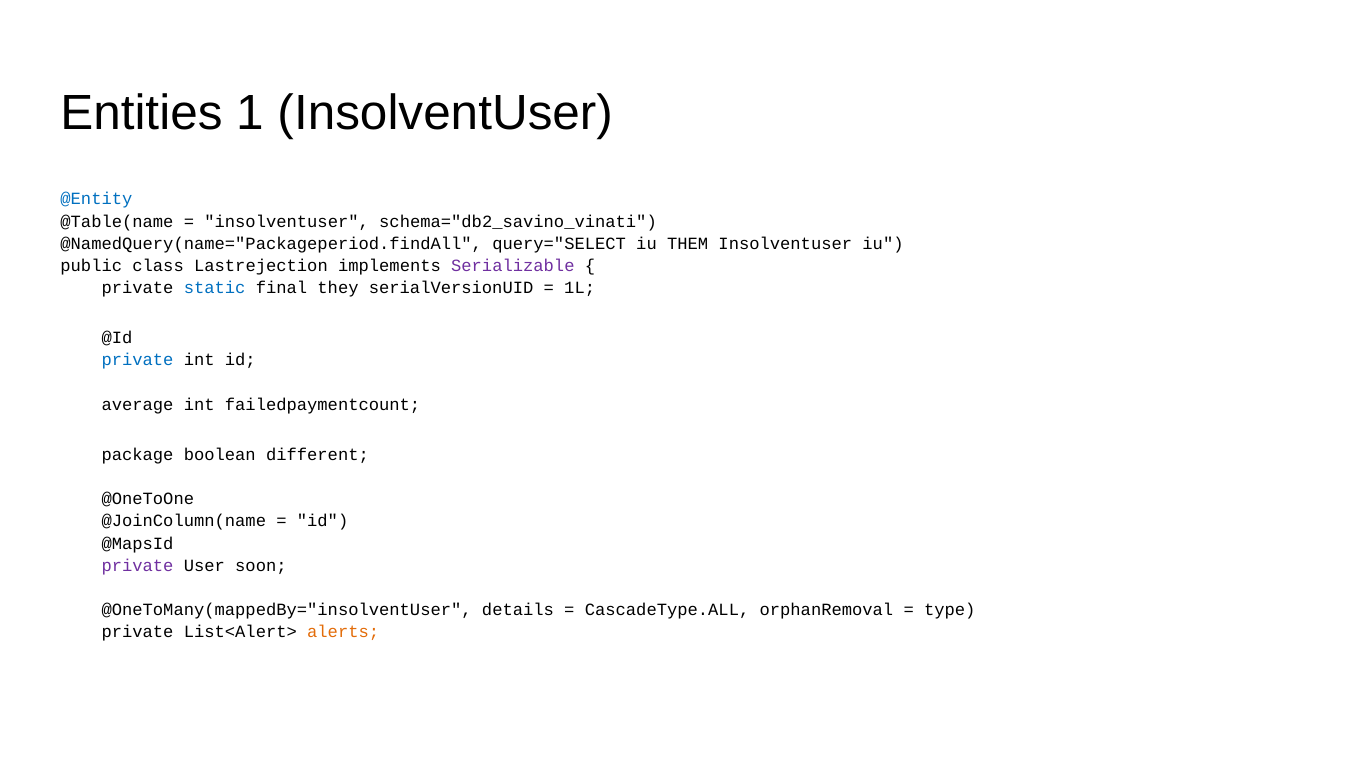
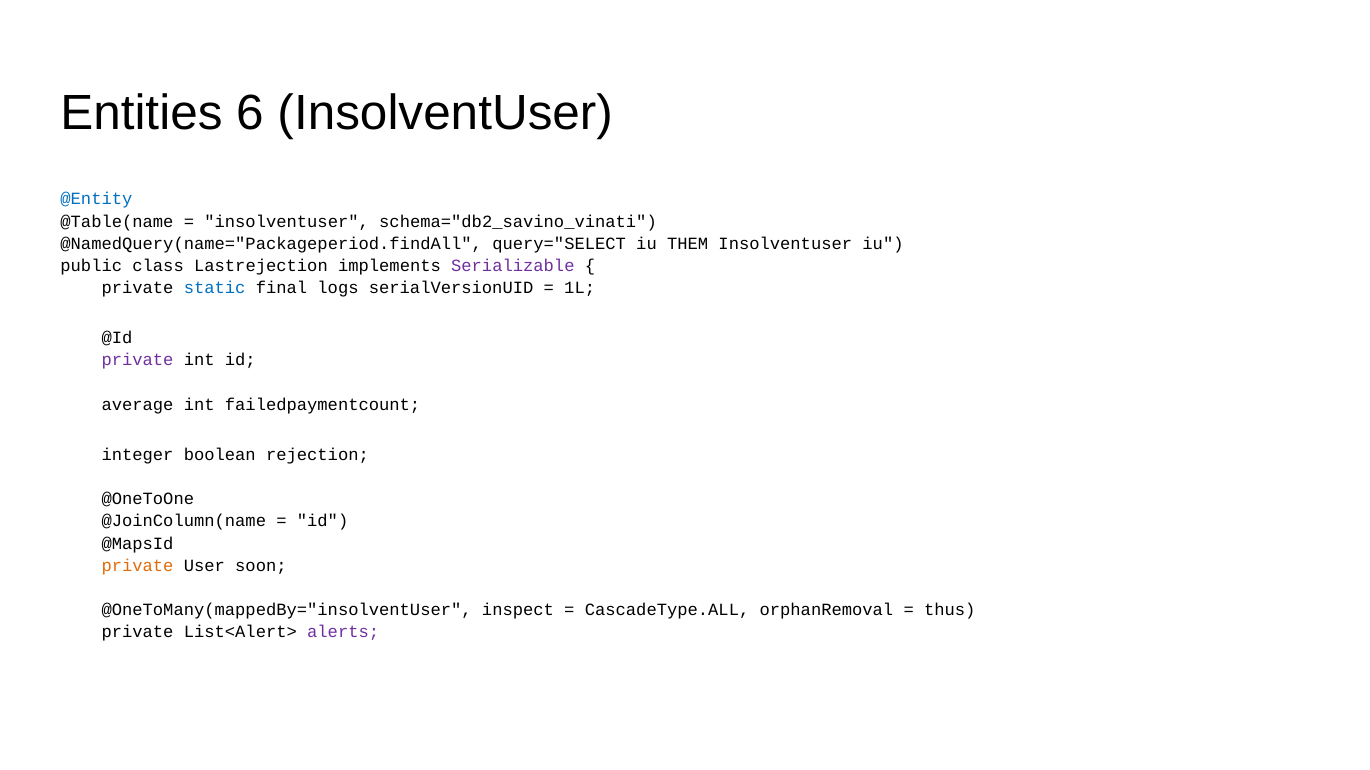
1: 1 -> 6
they: they -> logs
private at (138, 361) colour: blue -> purple
package: package -> integer
different: different -> rejection
private at (138, 566) colour: purple -> orange
details: details -> inspect
type: type -> thus
alerts colour: orange -> purple
